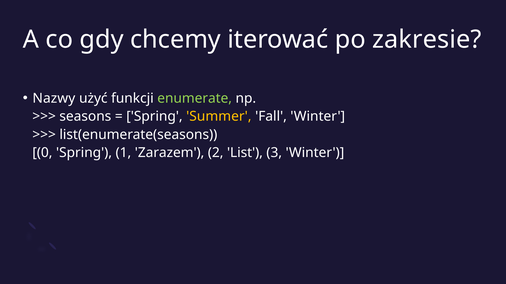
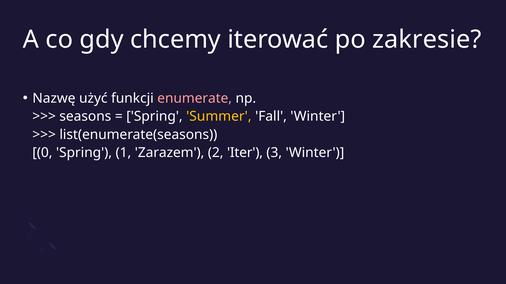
Nazwy: Nazwy -> Nazwę
enumerate colour: light green -> pink
List: List -> Iter
